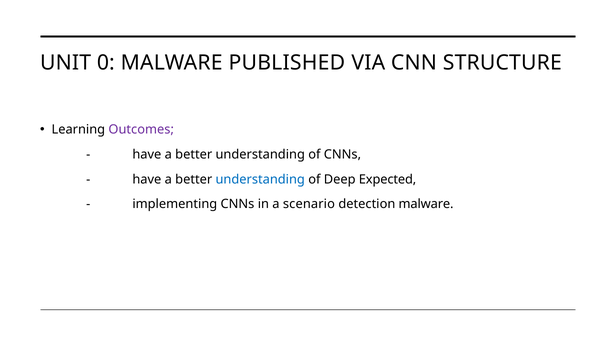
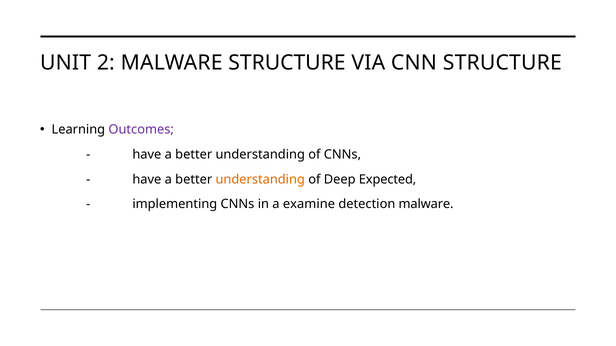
0: 0 -> 2
MALWARE PUBLISHED: PUBLISHED -> STRUCTURE
understanding at (260, 180) colour: blue -> orange
scenario: scenario -> examine
